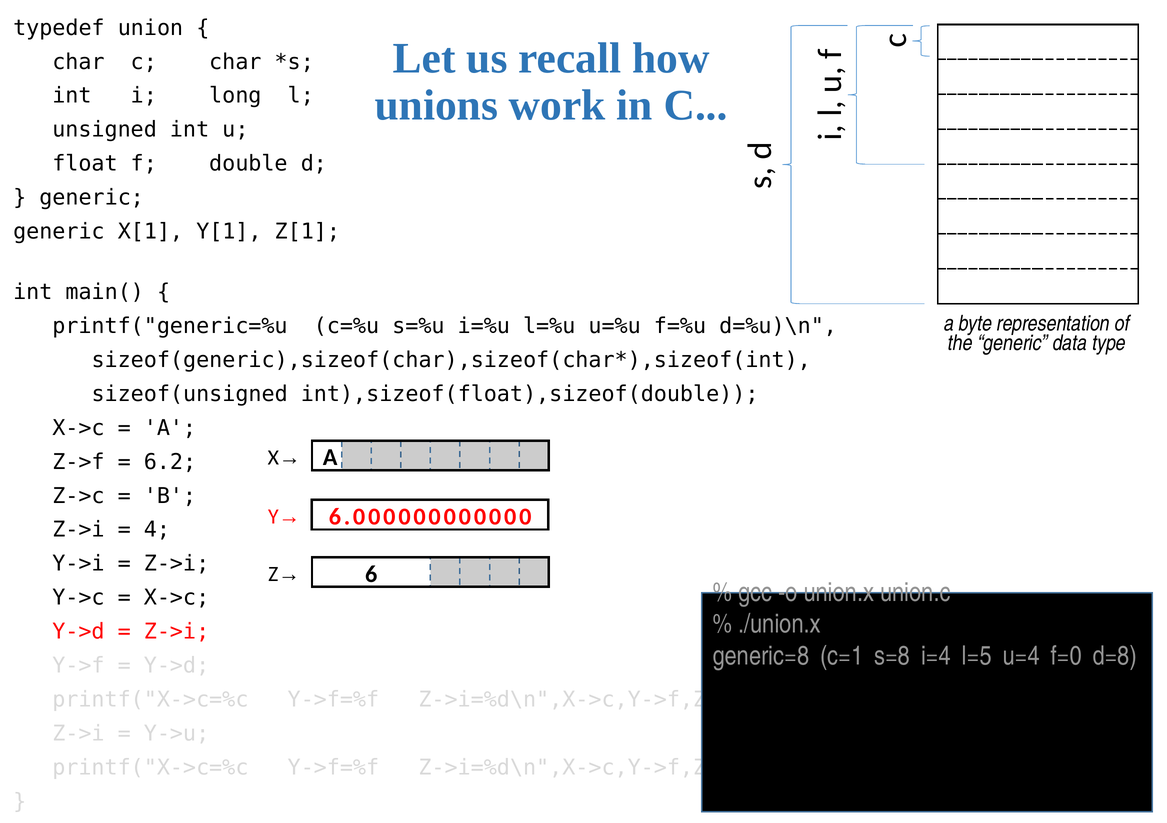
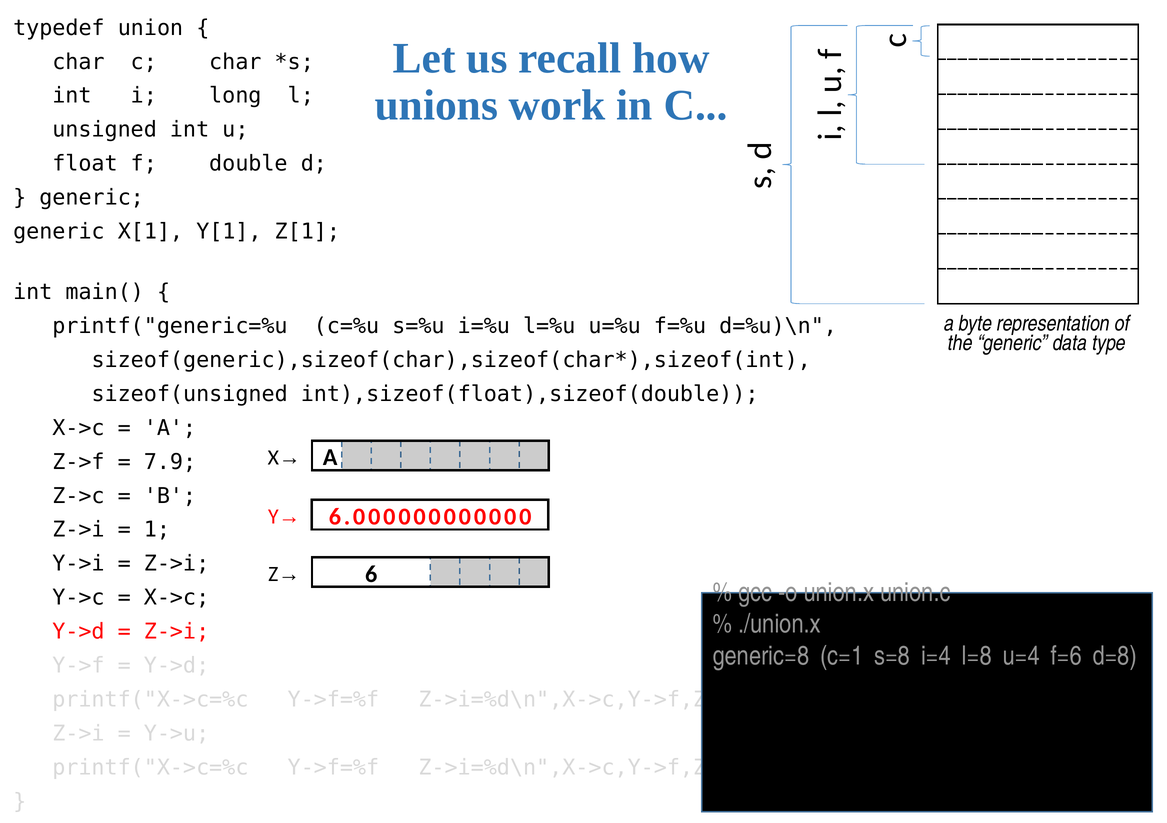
6.2: 6.2 -> 7.9
4: 4 -> 1
l=5: l=5 -> l=8
f=0: f=0 -> f=6
